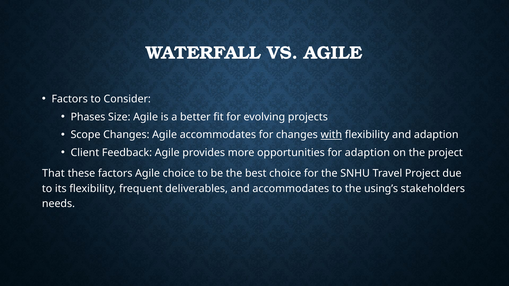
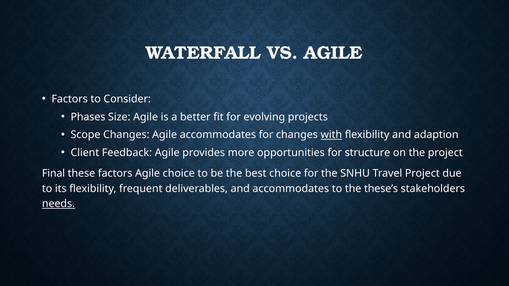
for adaption: adaption -> structure
That: That -> Final
using’s: using’s -> these’s
needs underline: none -> present
